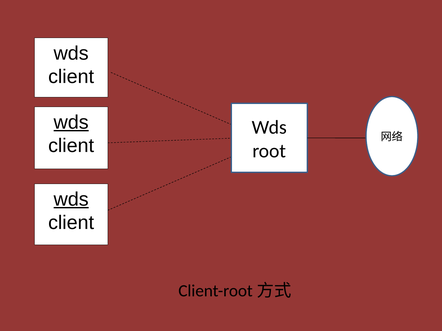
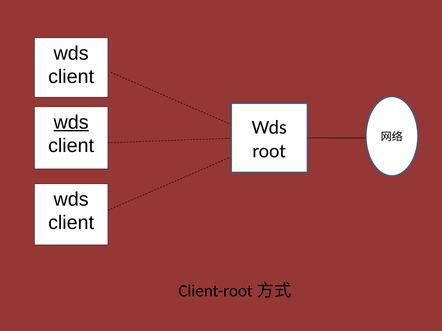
wds at (71, 200) underline: present -> none
